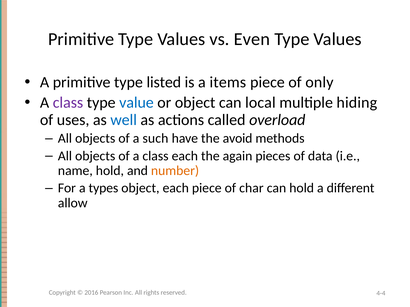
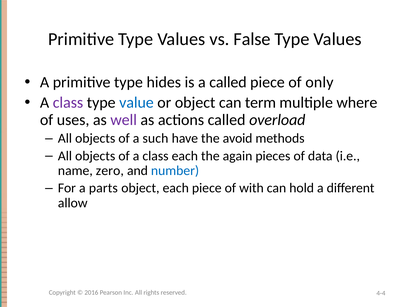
Even: Even -> False
listed: listed -> hides
a items: items -> called
local: local -> term
hiding: hiding -> where
well colour: blue -> purple
name hold: hold -> zero
number colour: orange -> blue
types: types -> parts
char: char -> with
